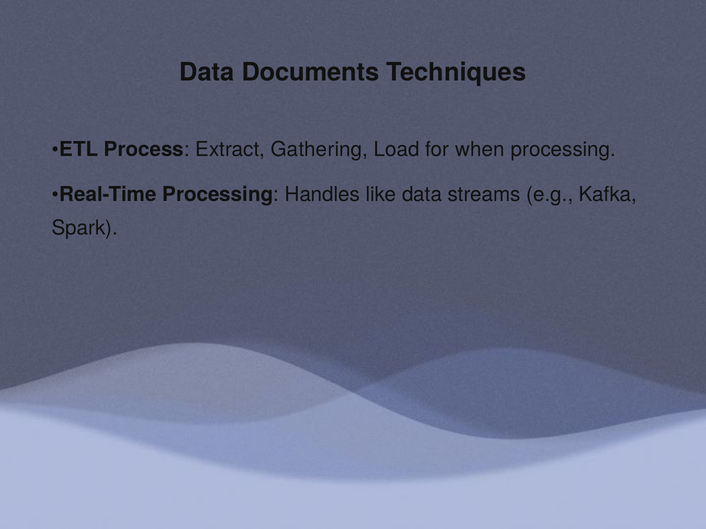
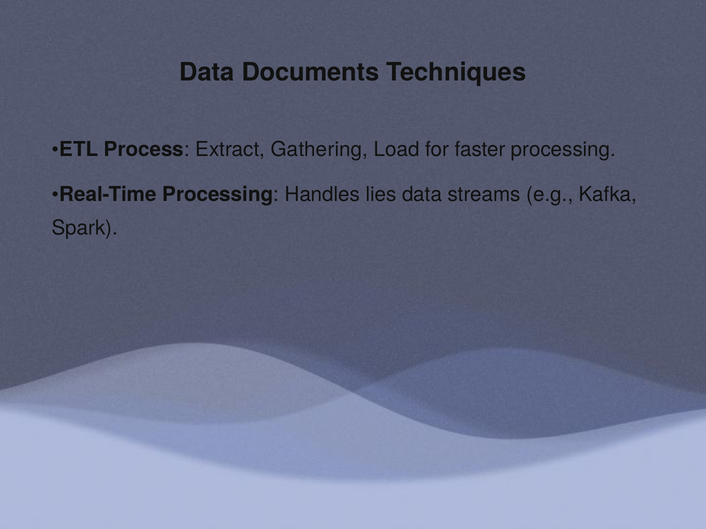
when: when -> faster
like: like -> lies
